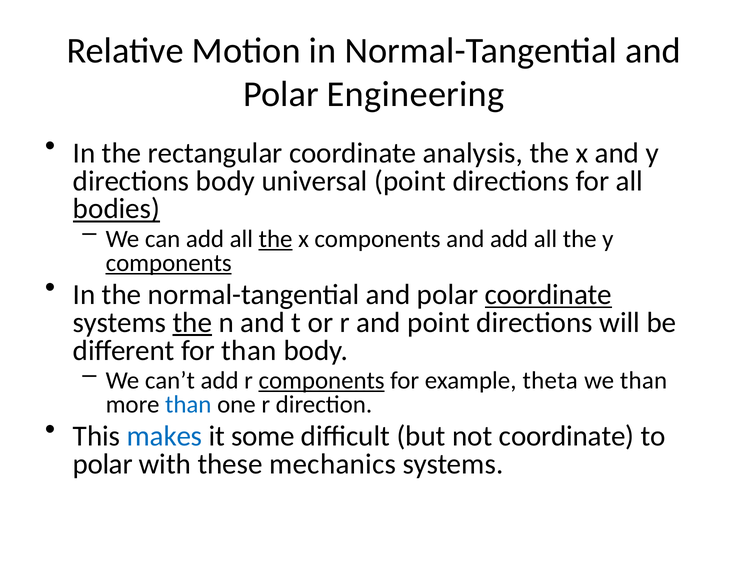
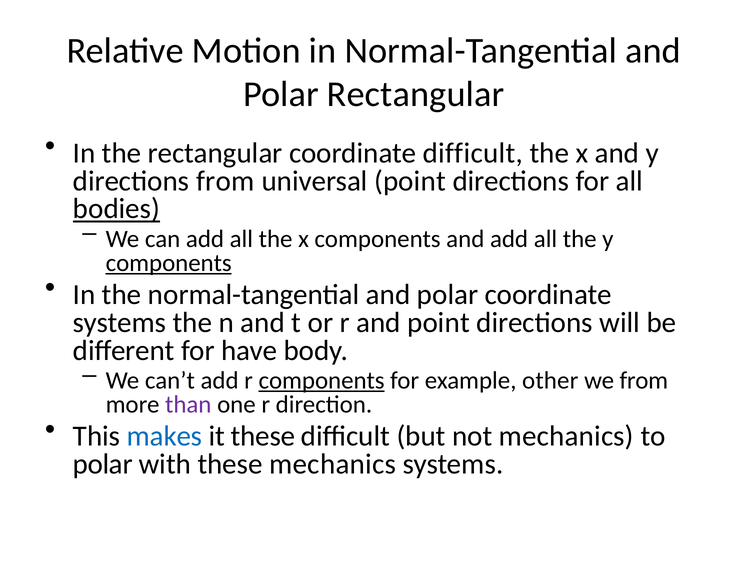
Polar Engineering: Engineering -> Rectangular
coordinate analysis: analysis -> difficult
directions body: body -> from
the at (276, 239) underline: present -> none
coordinate at (548, 295) underline: present -> none
the at (192, 323) underline: present -> none
for than: than -> have
theta: theta -> other
we than: than -> from
than at (188, 404) colour: blue -> purple
it some: some -> these
not coordinate: coordinate -> mechanics
